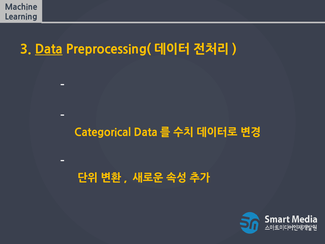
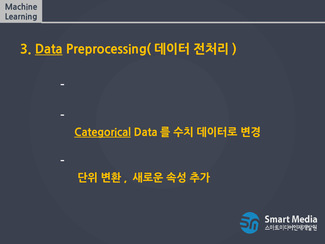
Categorical underline: none -> present
